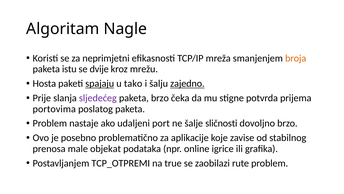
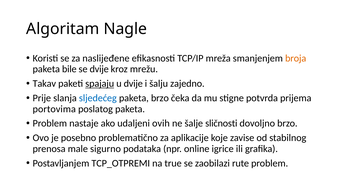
neprimjetni: neprimjetni -> naslijeđene
istu: istu -> bile
Hosta: Hosta -> Takav
u tako: tako -> dvije
zajedno underline: present -> none
sljedećeg colour: purple -> blue
port: port -> ovih
objekat: objekat -> sigurno
